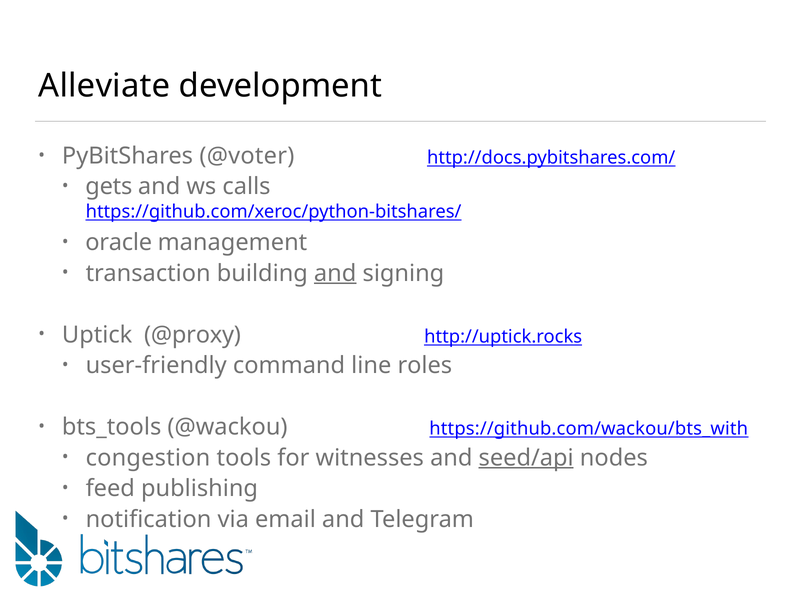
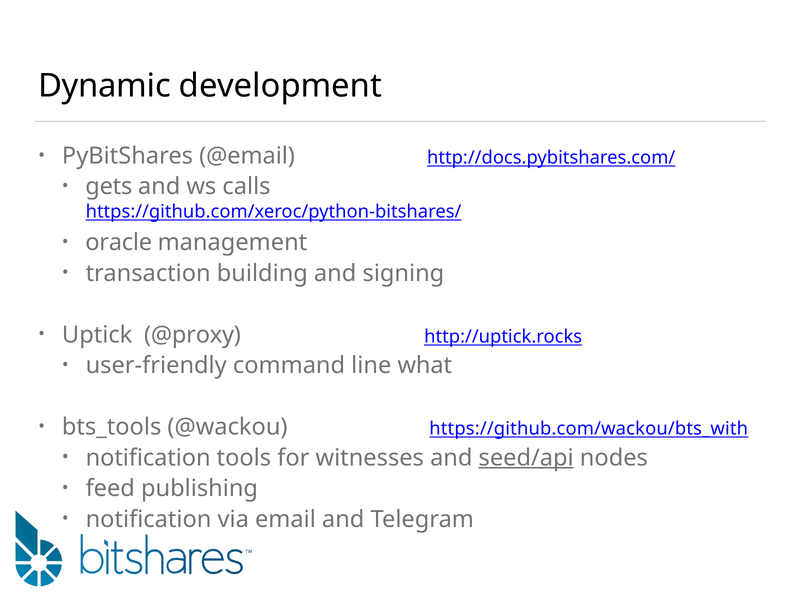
Alleviate: Alleviate -> Dynamic
@voter: @voter -> @email
and at (335, 273) underline: present -> none
roles: roles -> what
congestion at (148, 458): congestion -> notification
